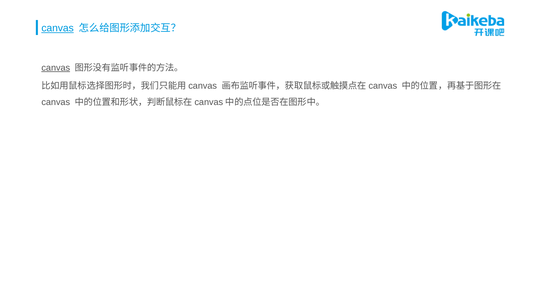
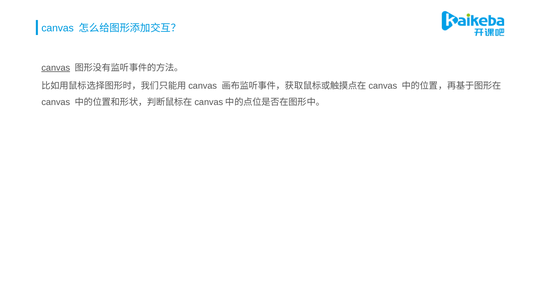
canvas at (58, 28) underline: present -> none
